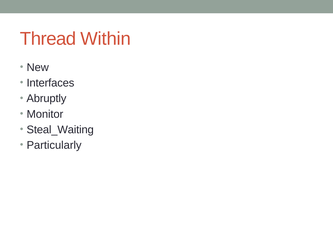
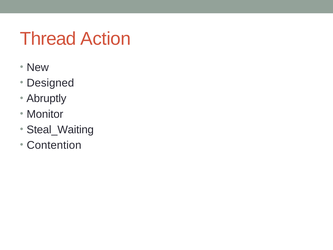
Within: Within -> Action
Interfaces: Interfaces -> Designed
Particularly: Particularly -> Contention
